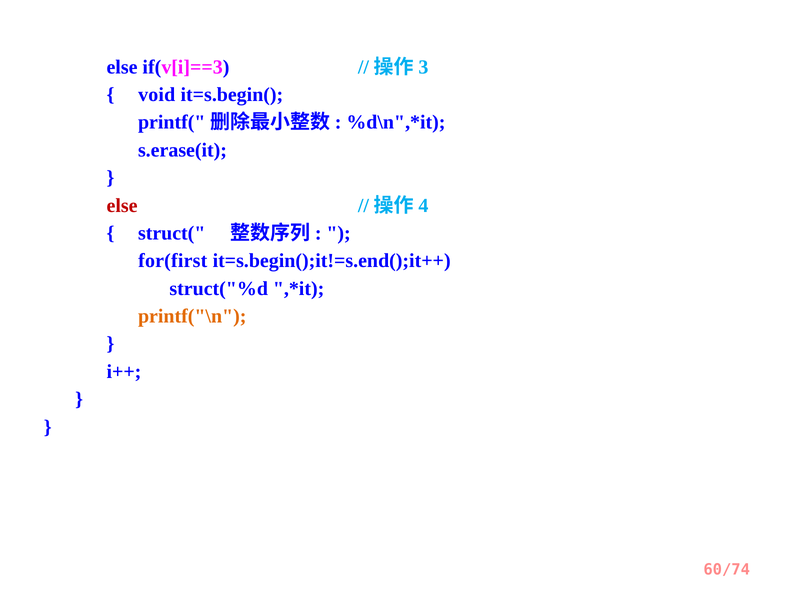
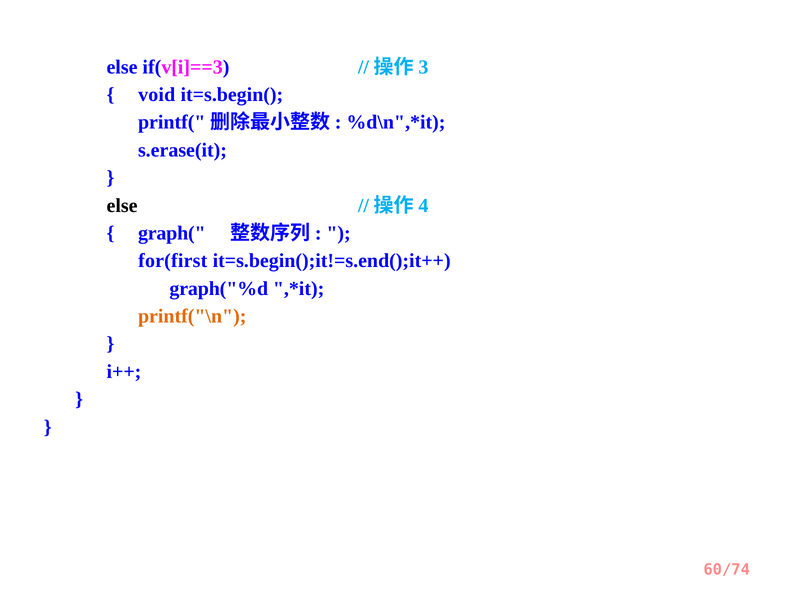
else at (122, 206) colour: red -> black
struct(: struct( -> graph(
struct("%d: struct("%d -> graph("%d
